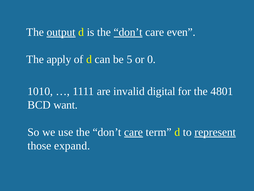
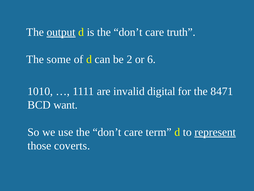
don’t at (128, 32) underline: present -> none
even: even -> truth
apply: apply -> some
5: 5 -> 2
0: 0 -> 6
4801: 4801 -> 8471
care at (134, 132) underline: present -> none
expand: expand -> coverts
